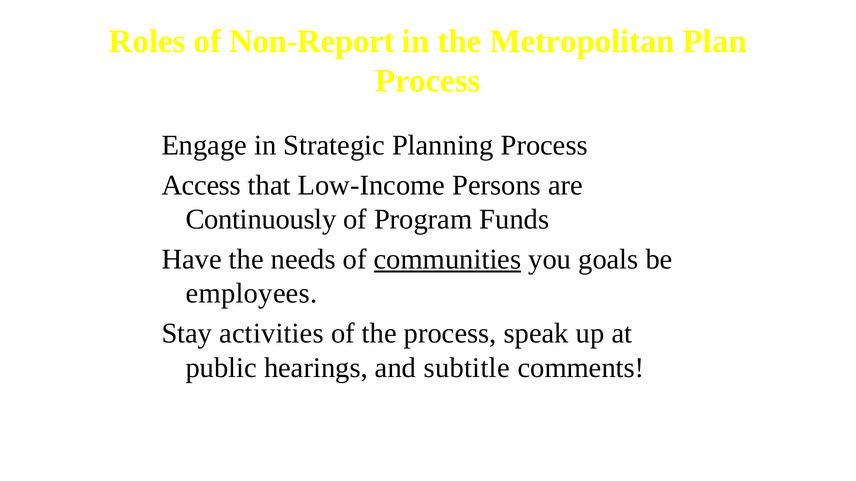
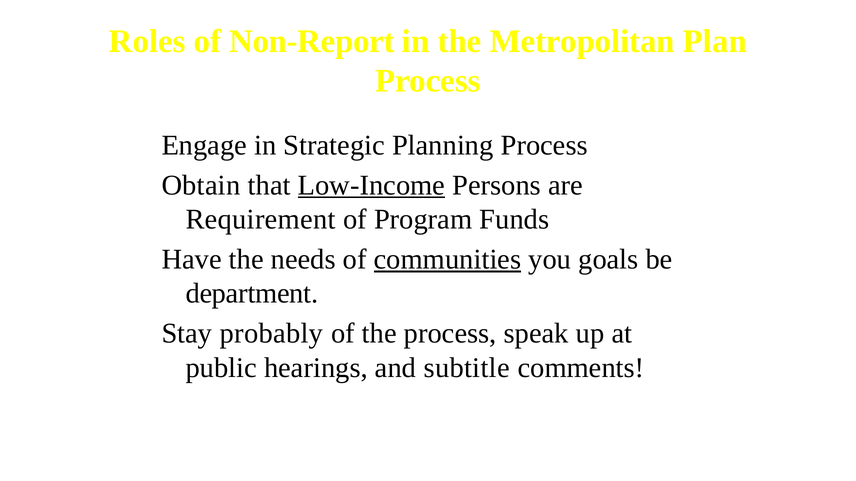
Access: Access -> Obtain
Low-Income underline: none -> present
Continuously: Continuously -> Requirement
employees: employees -> department
activities: activities -> probably
